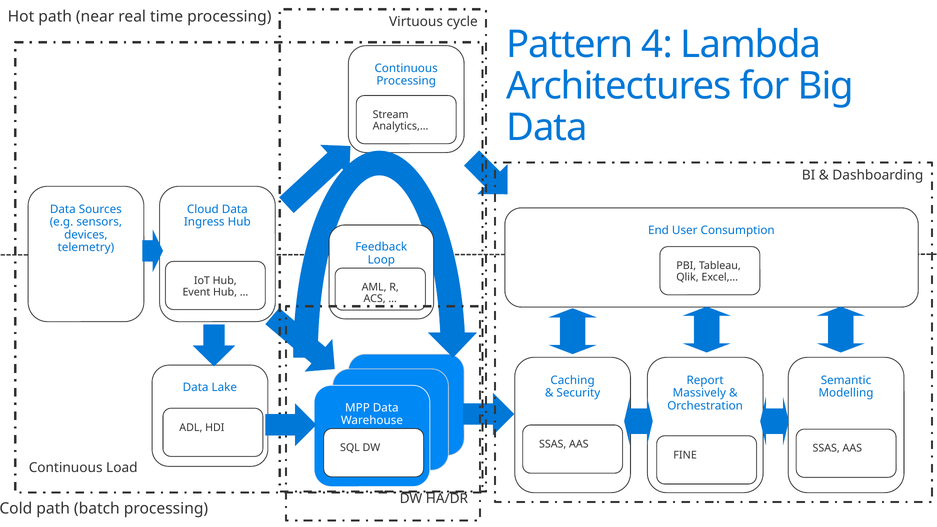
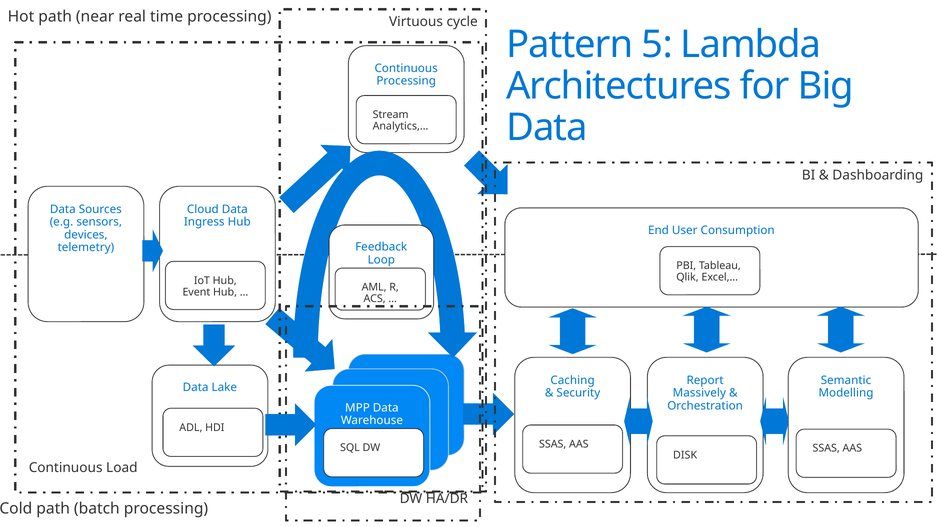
4: 4 -> 5
FINE: FINE -> DISK
